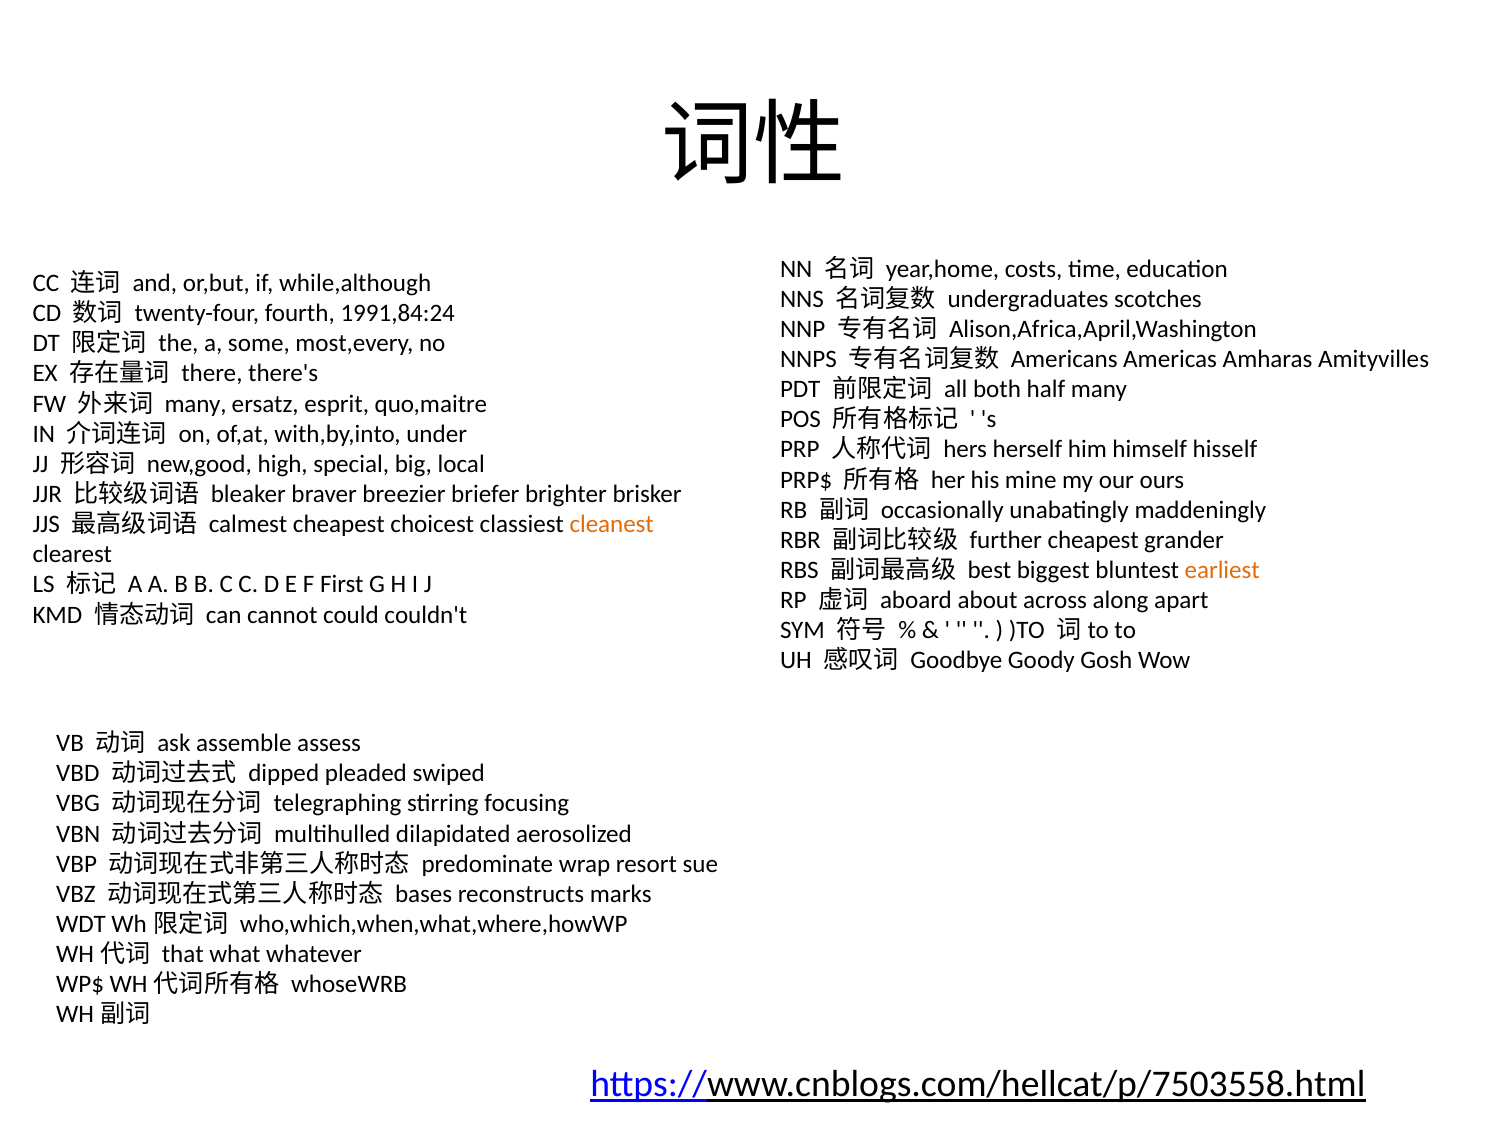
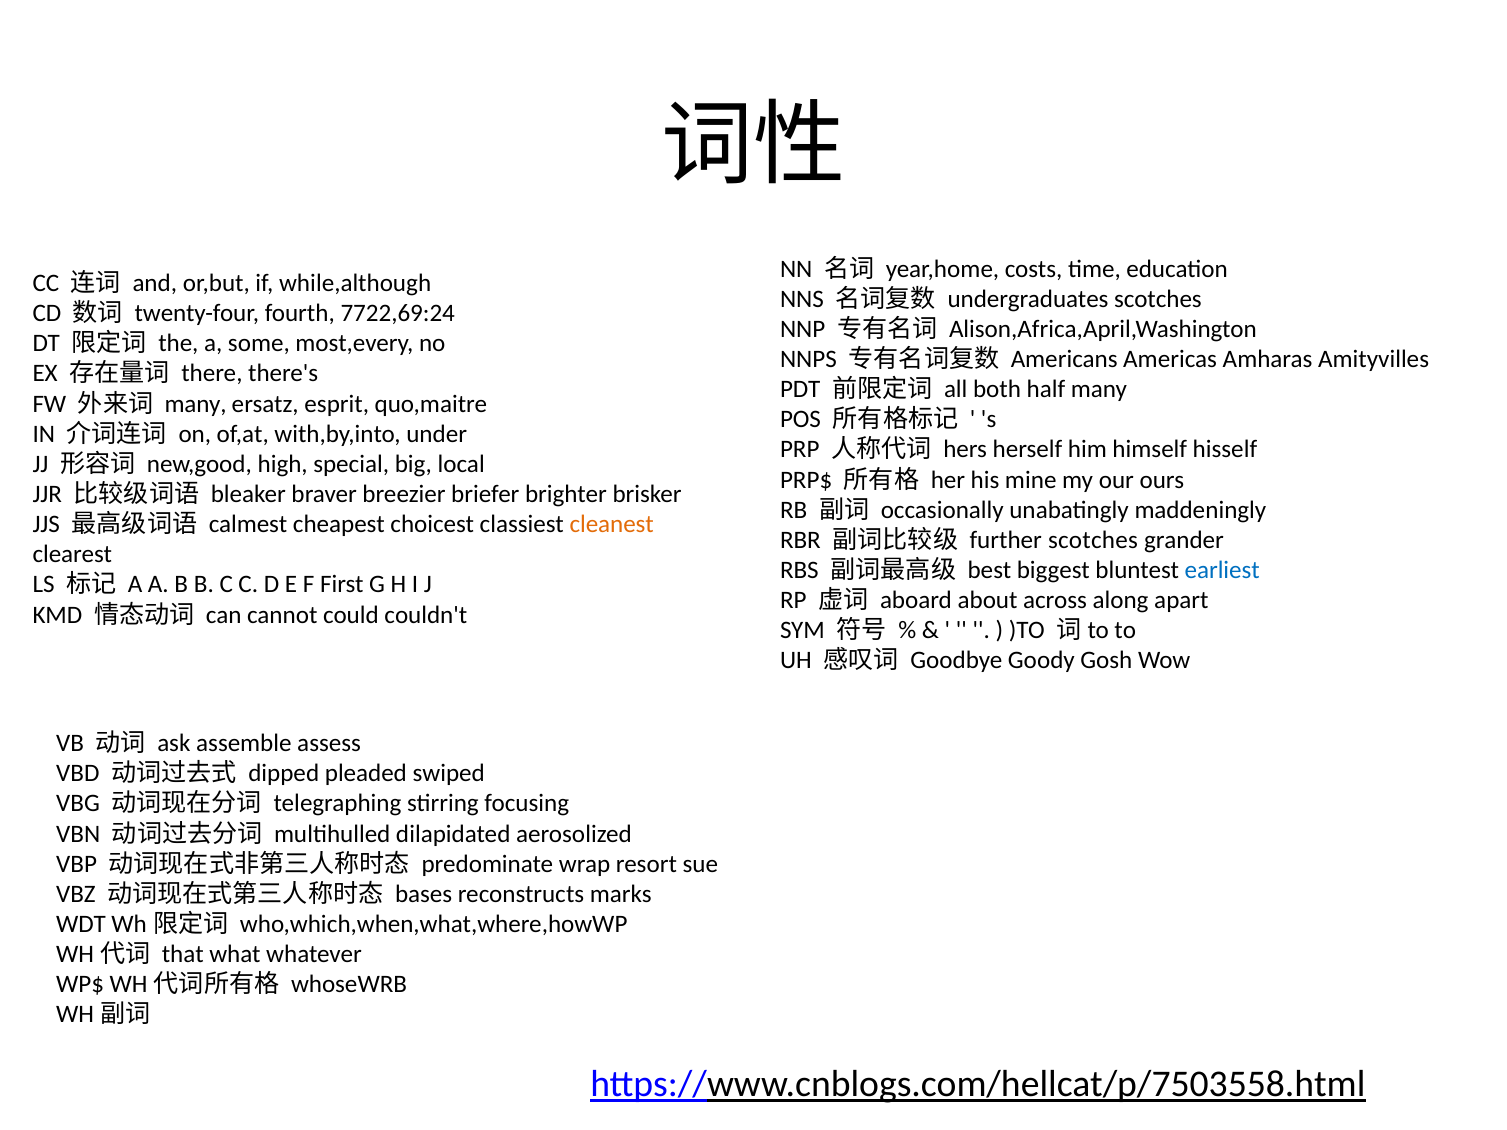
1991,84:24: 1991,84:24 -> 7722,69:24
further cheapest: cheapest -> scotches
earliest colour: orange -> blue
